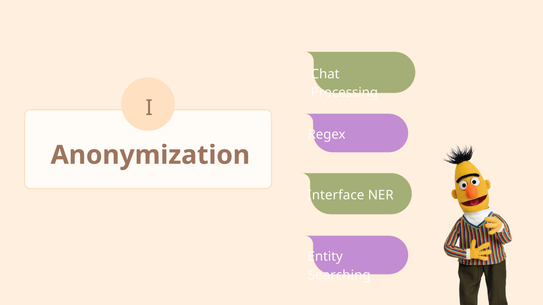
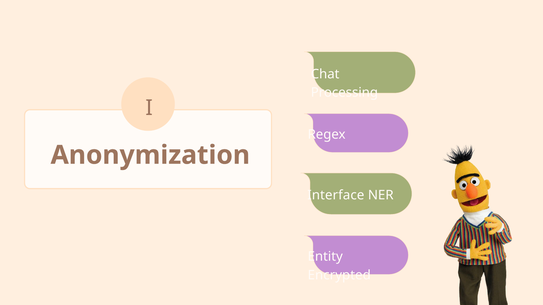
Searching: Searching -> Encrypted
